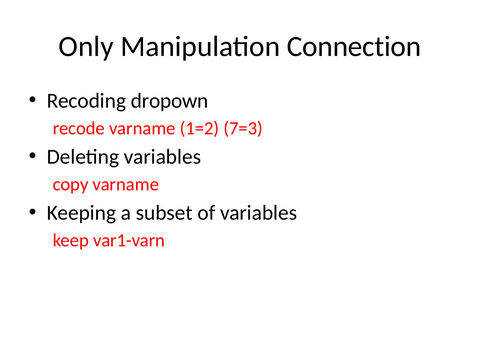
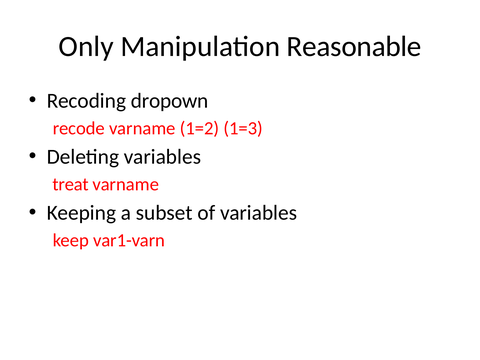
Connection: Connection -> Reasonable
7=3: 7=3 -> 1=3
copy: copy -> treat
